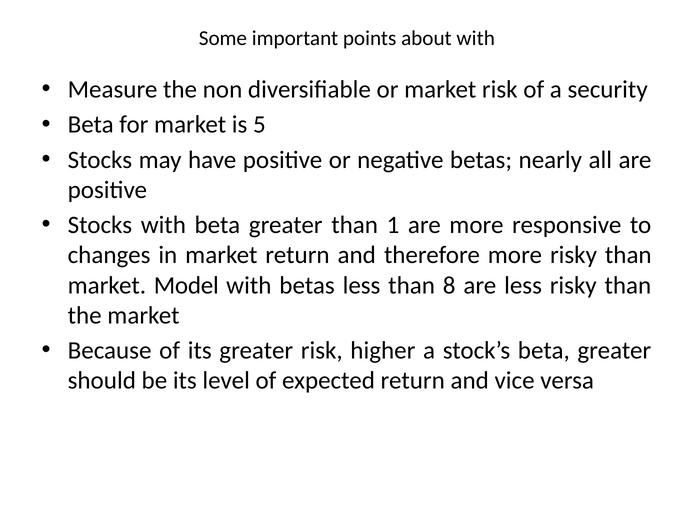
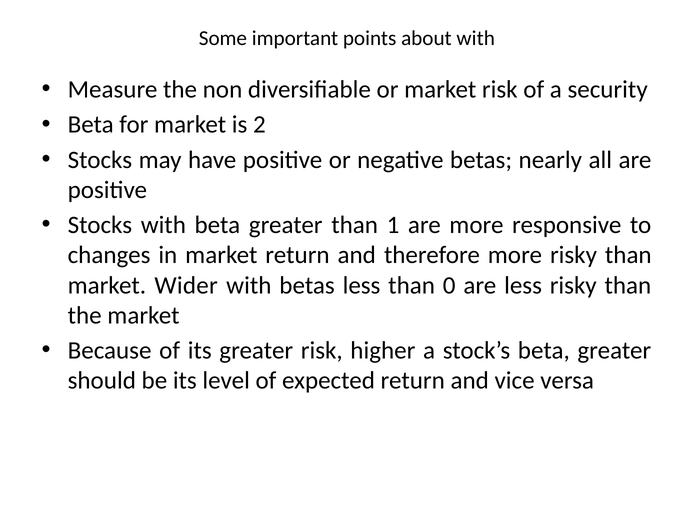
5: 5 -> 2
Model: Model -> Wider
8: 8 -> 0
